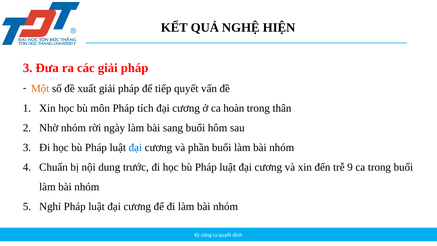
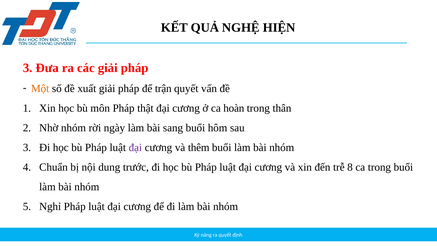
tiếp: tiếp -> trận
tích: tích -> thật
đại at (135, 148) colour: blue -> purple
phần: phần -> thêm
9: 9 -> 8
